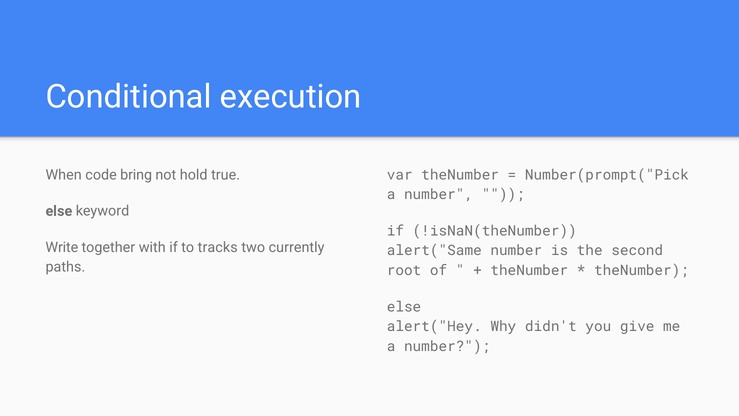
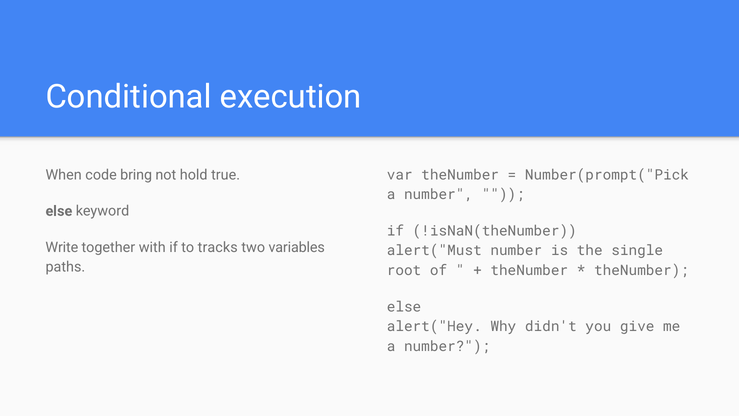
currently: currently -> variables
alert("Same: alert("Same -> alert("Must
second: second -> single
